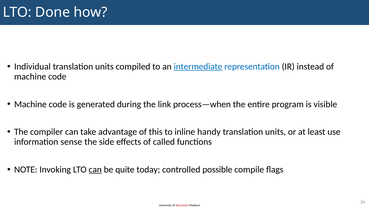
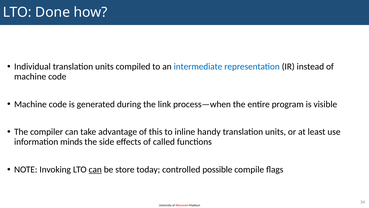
intermediate underline: present -> none
sense: sense -> minds
quite: quite -> store
